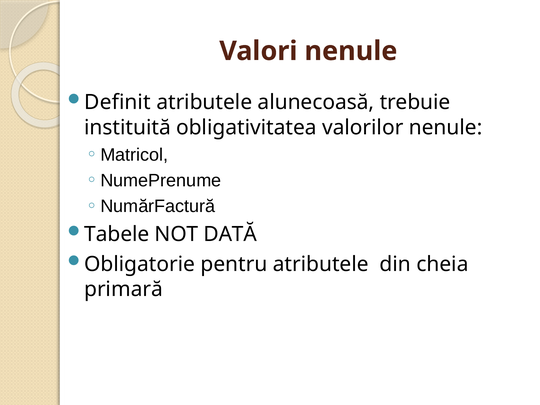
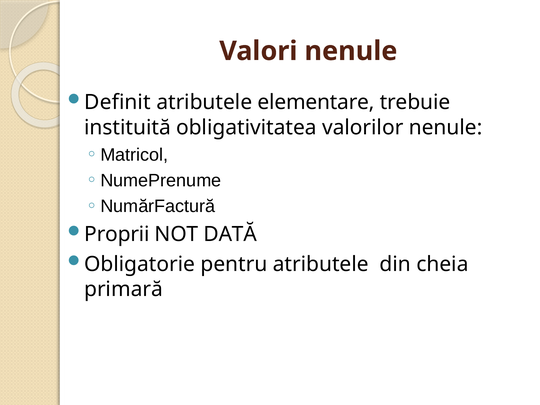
alunecoasă: alunecoasă -> elementare
Tabele: Tabele -> Proprii
